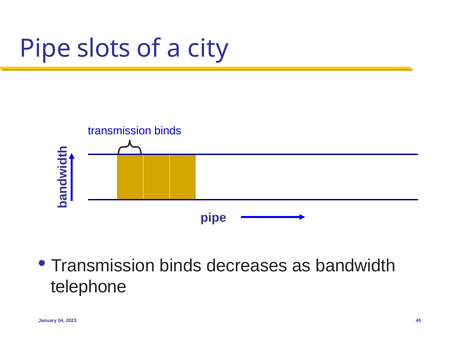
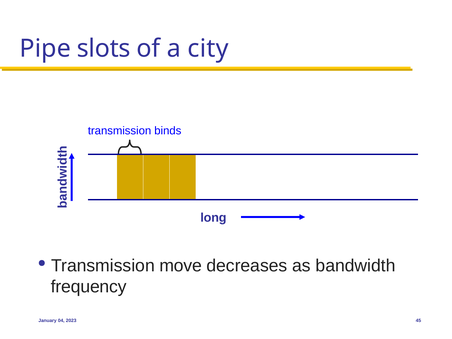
pipe at (213, 218): pipe -> long
binds at (181, 266): binds -> move
telephone: telephone -> frequency
